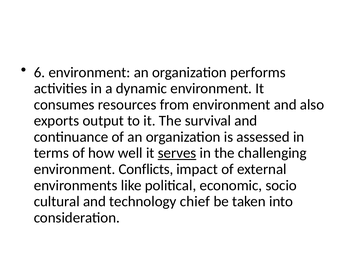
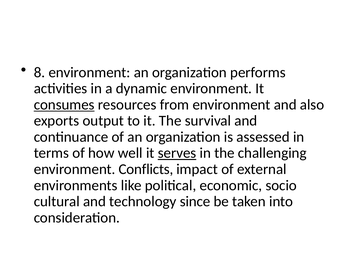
6: 6 -> 8
consumes underline: none -> present
chief: chief -> since
